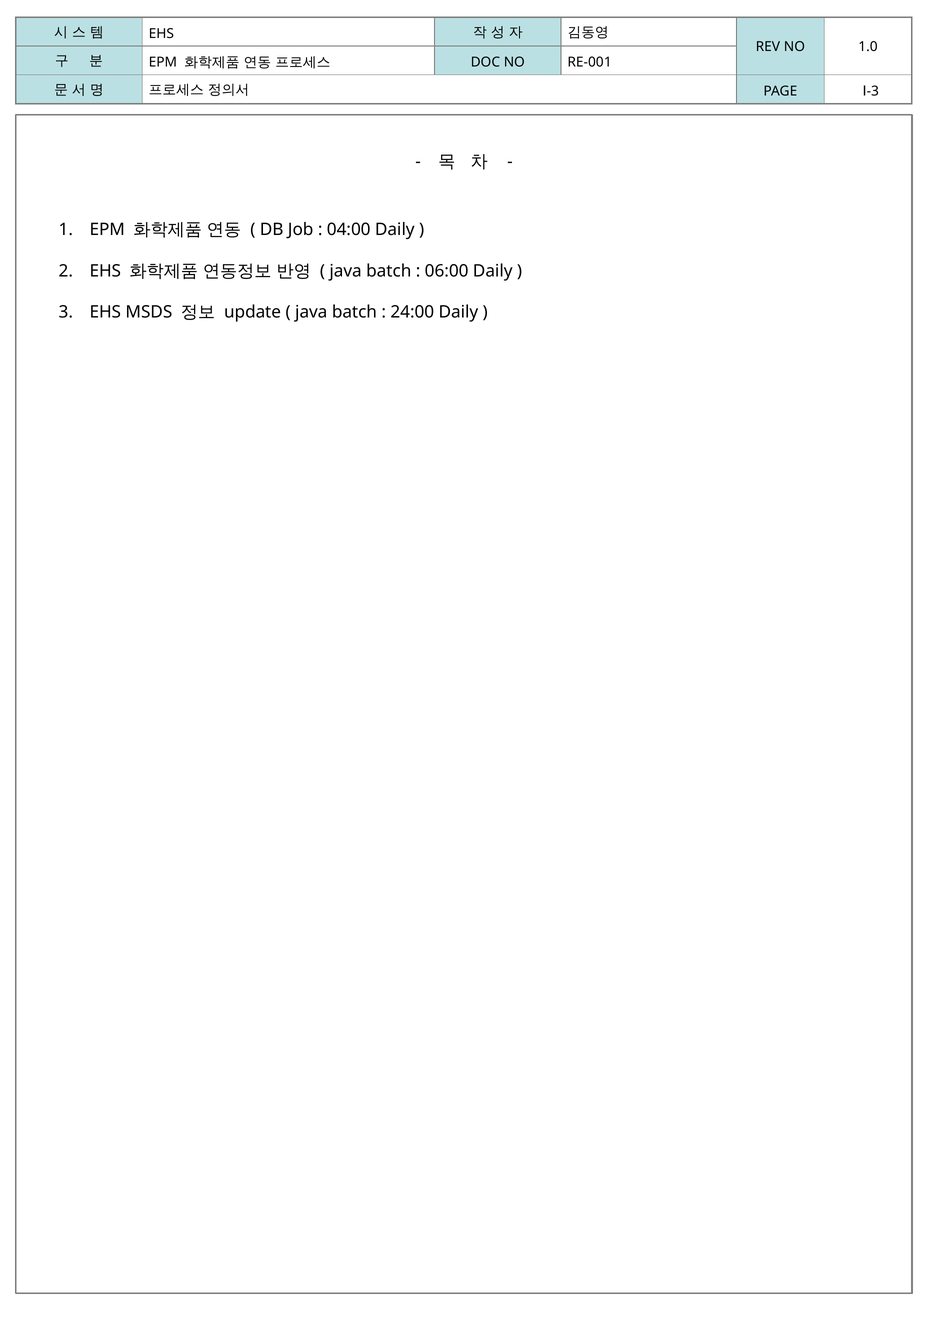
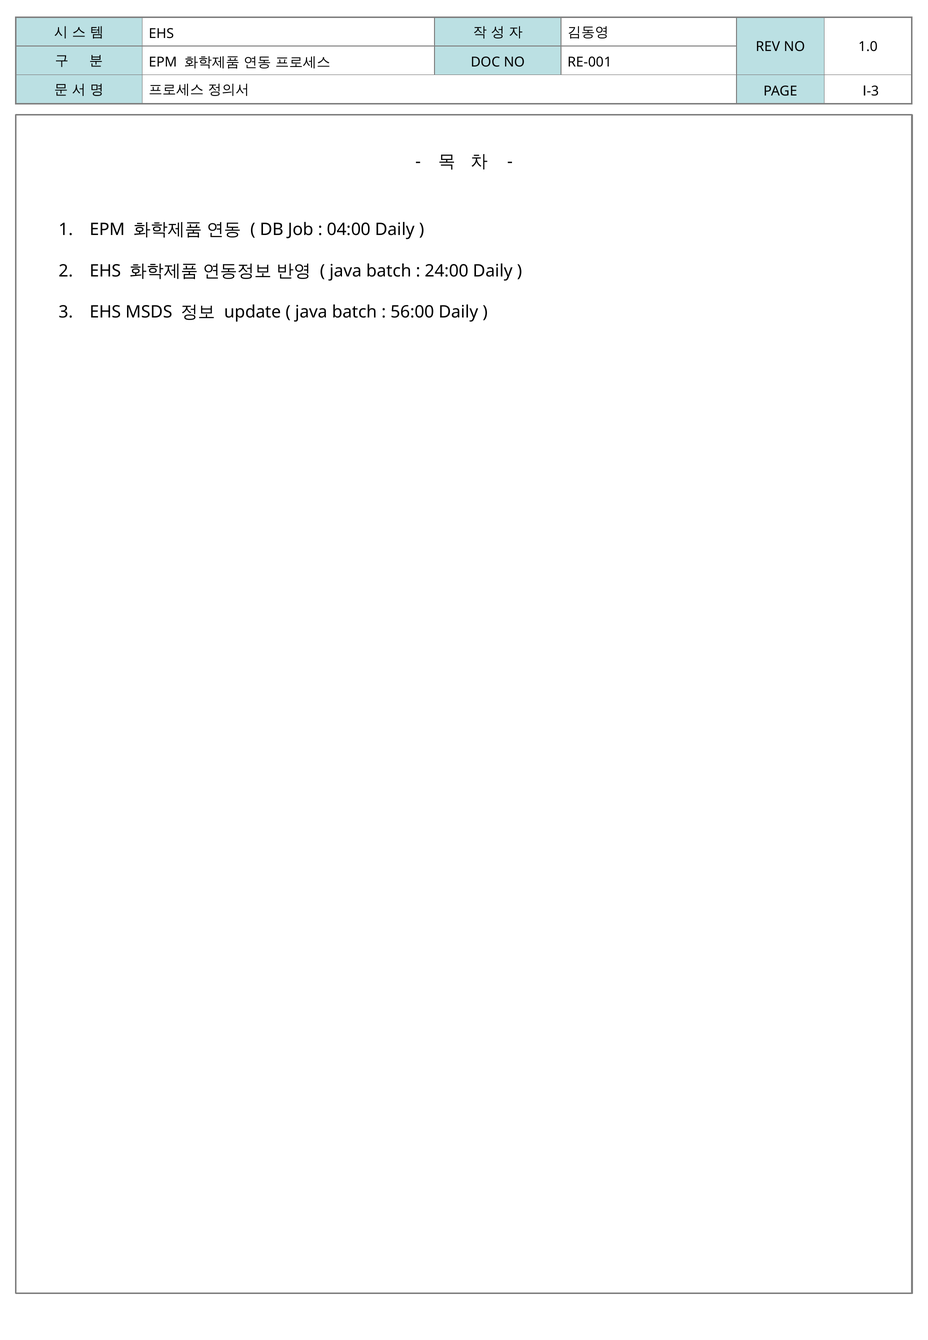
06:00: 06:00 -> 24:00
24:00: 24:00 -> 56:00
